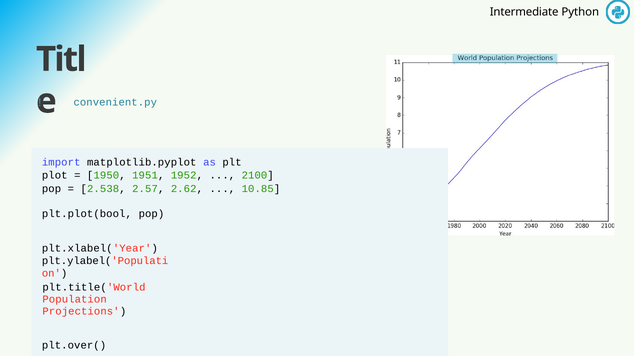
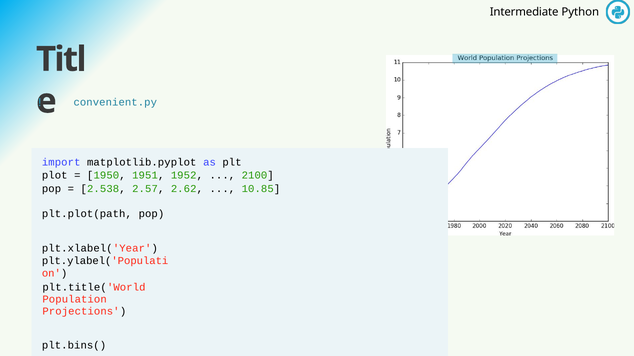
plt.plot(bool: plt.plot(bool -> plt.plot(path
plt.over(: plt.over( -> plt.bins(
